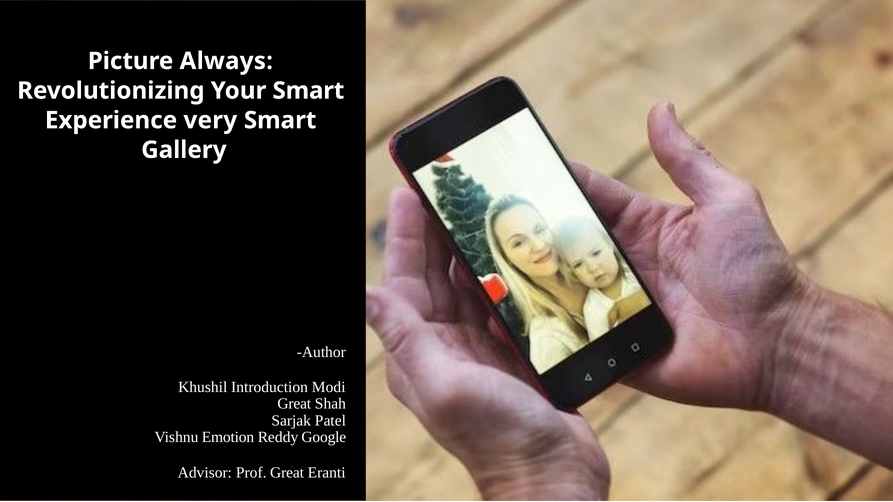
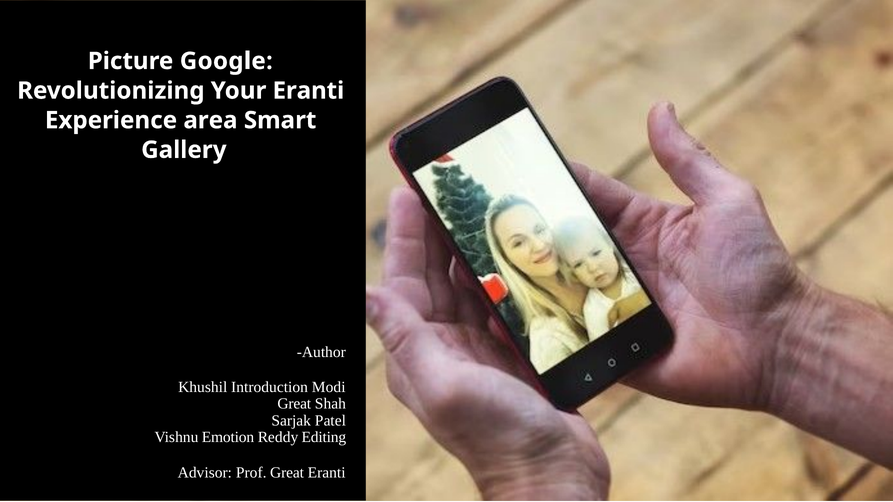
Always: Always -> Google
Your Smart: Smart -> Eranti
very: very -> area
Google: Google -> Editing
